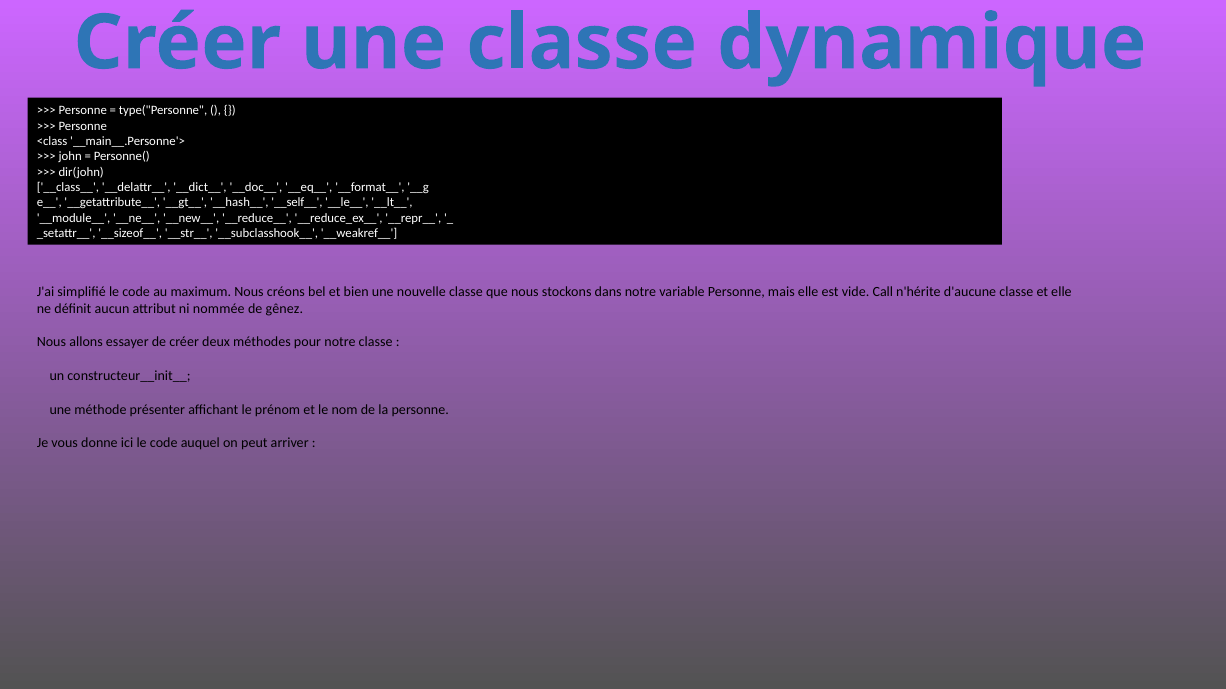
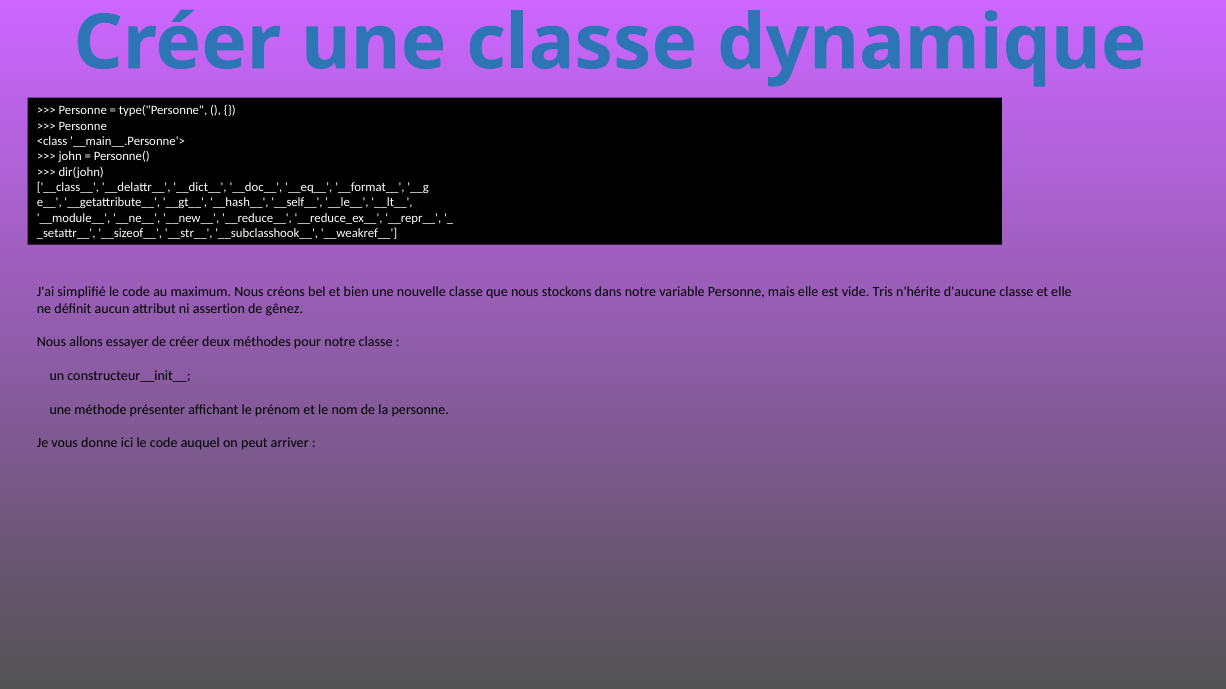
Call: Call -> Tris
nommée: nommée -> assertion
